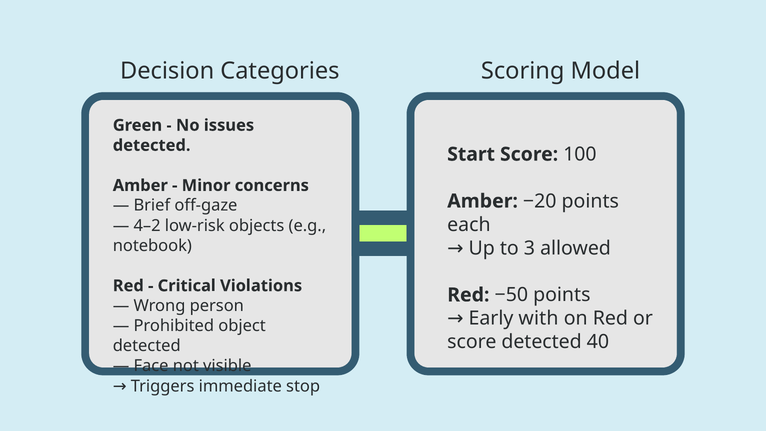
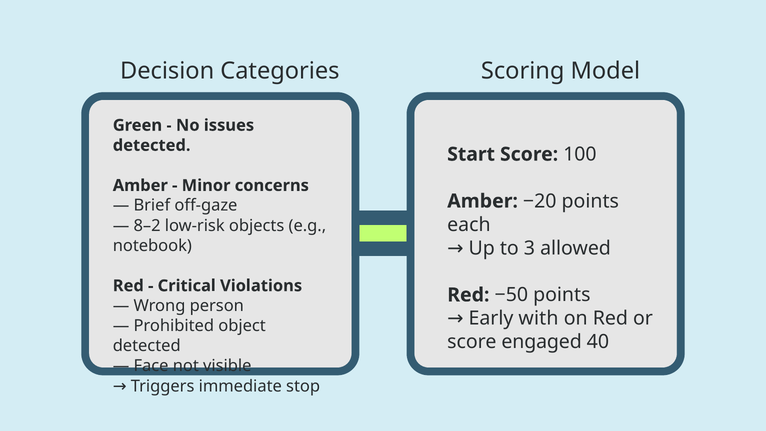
4–2: 4–2 -> 8–2
score detected: detected -> engaged
